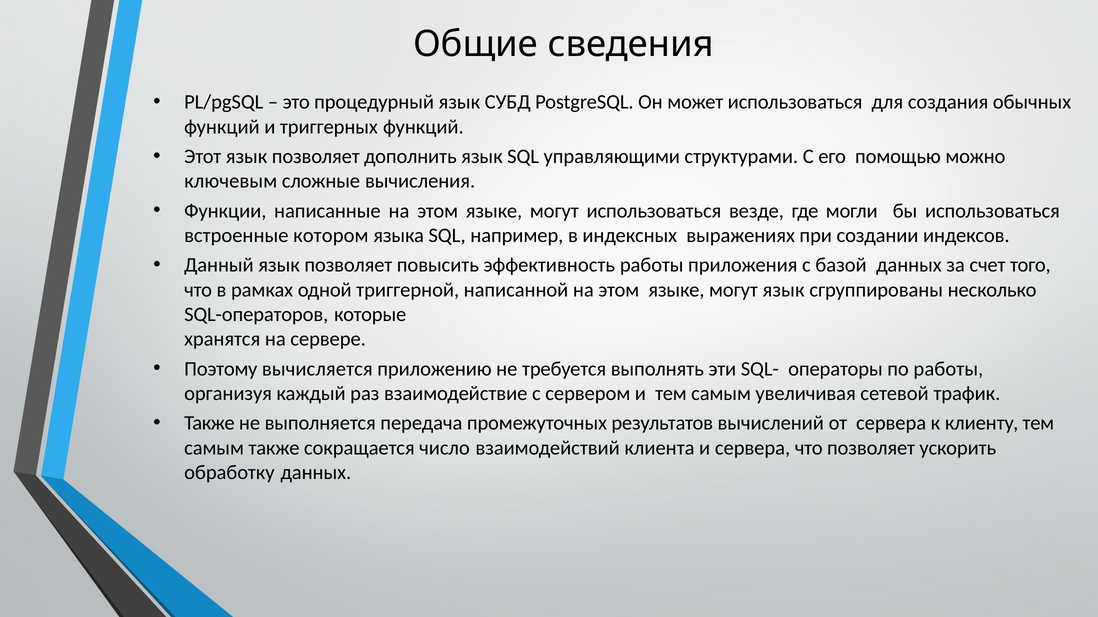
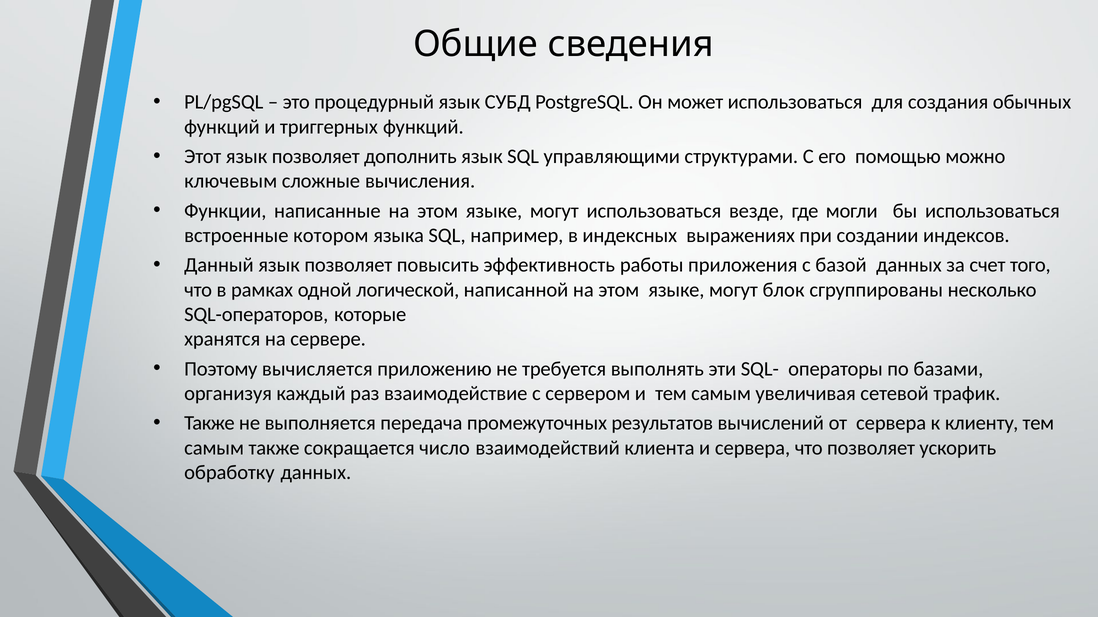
триггерной: триггерной -> логической
могут язык: язык -> блок
по работы: работы -> базами
